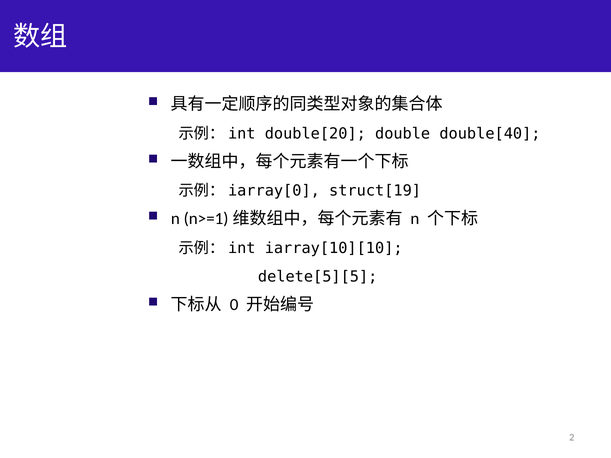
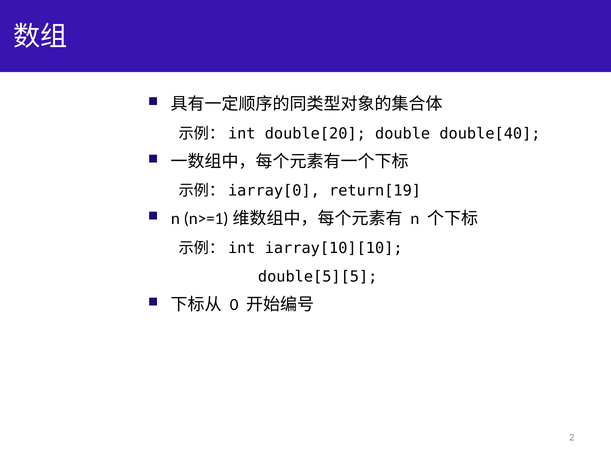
struct[19: struct[19 -> return[19
delete[5][5: delete[5][5 -> double[5][5
